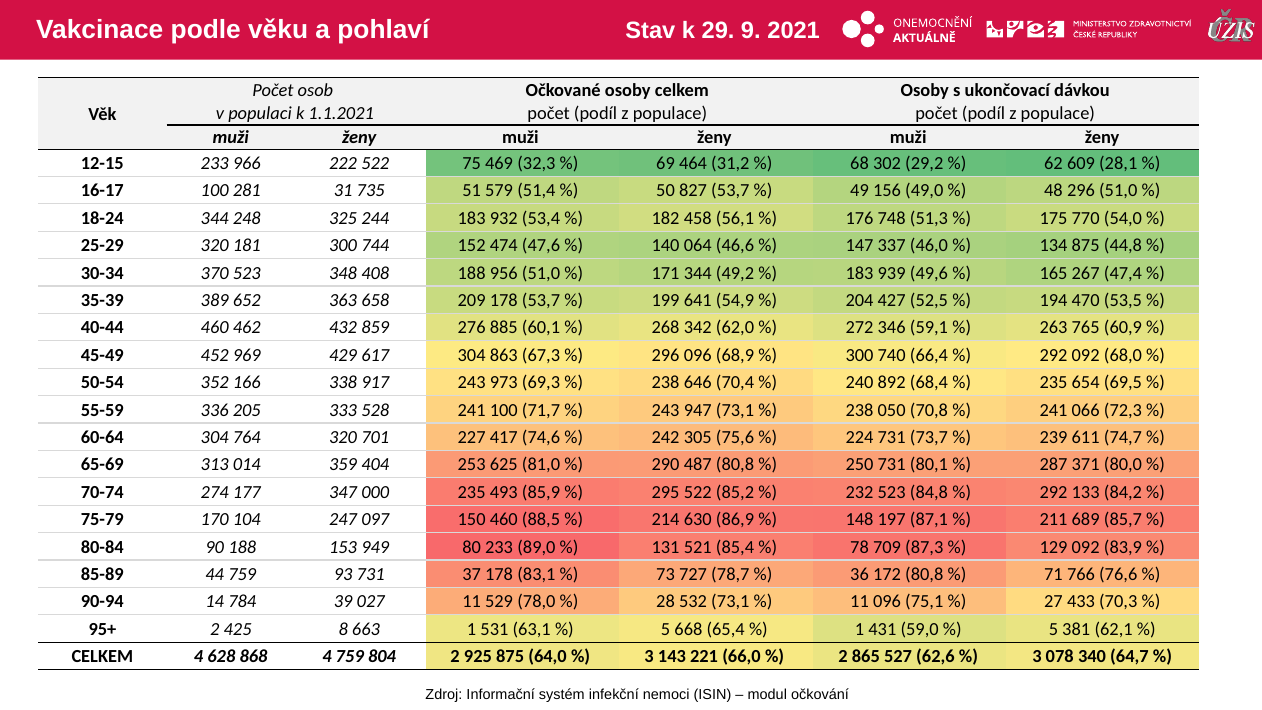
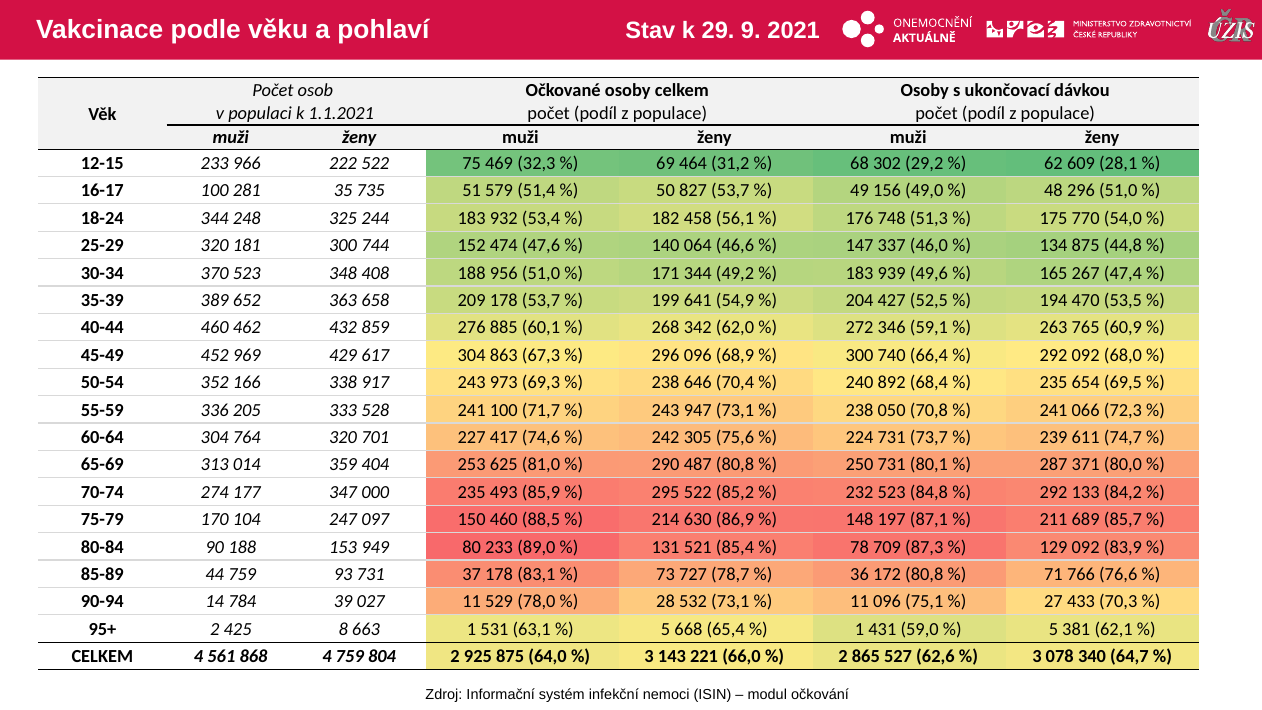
31: 31 -> 35
628: 628 -> 561
